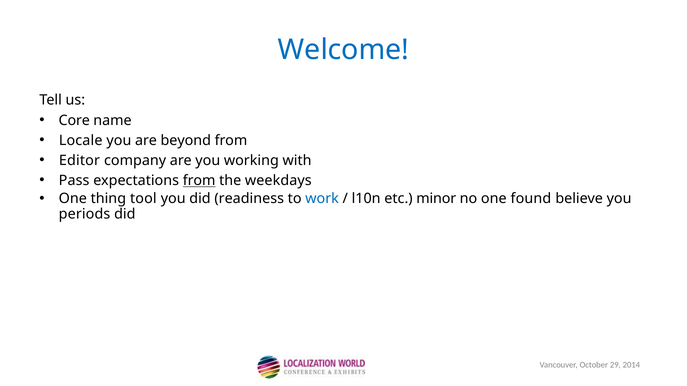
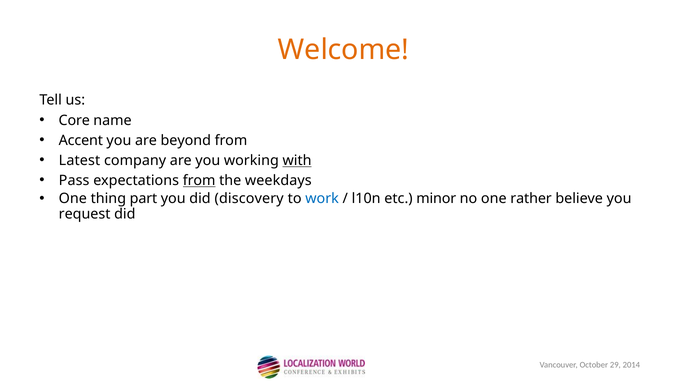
Welcome colour: blue -> orange
Locale: Locale -> Accent
Editor: Editor -> Latest
with underline: none -> present
tool: tool -> part
readiness: readiness -> discovery
found: found -> rather
periods: periods -> request
